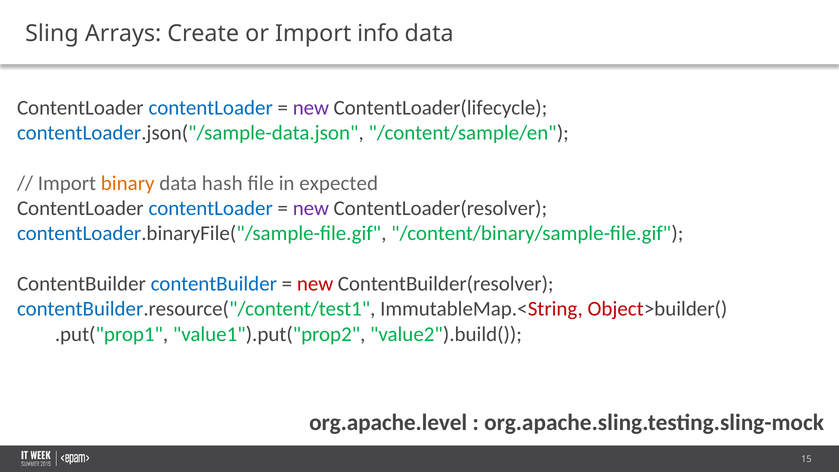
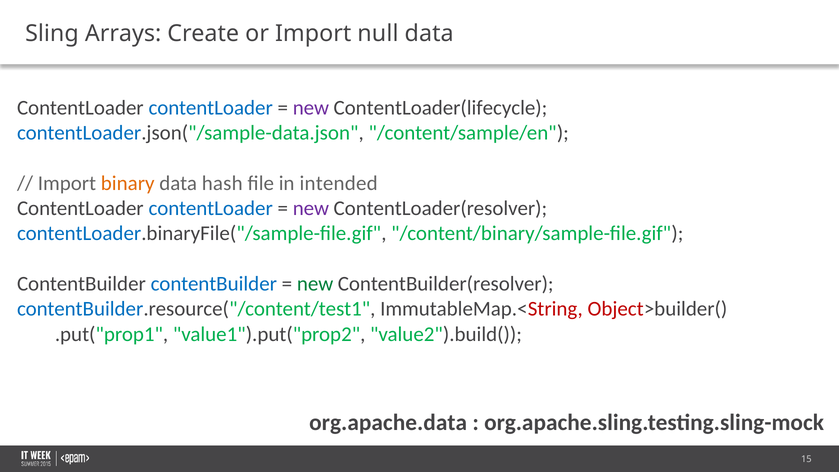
info: info -> null
expected: expected -> intended
new at (315, 284) colour: red -> green
org.apache.level: org.apache.level -> org.apache.data
